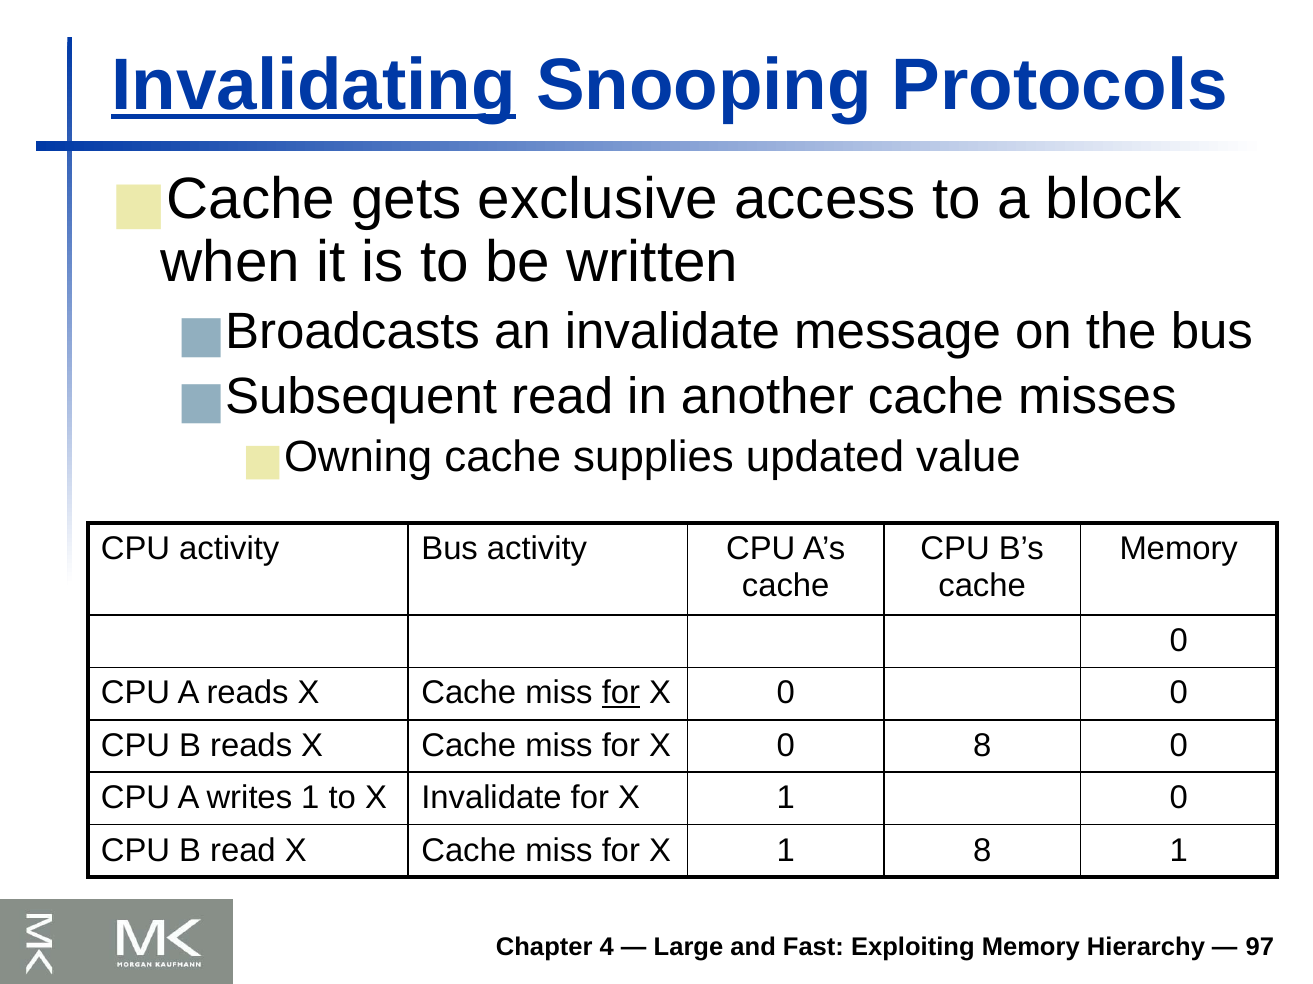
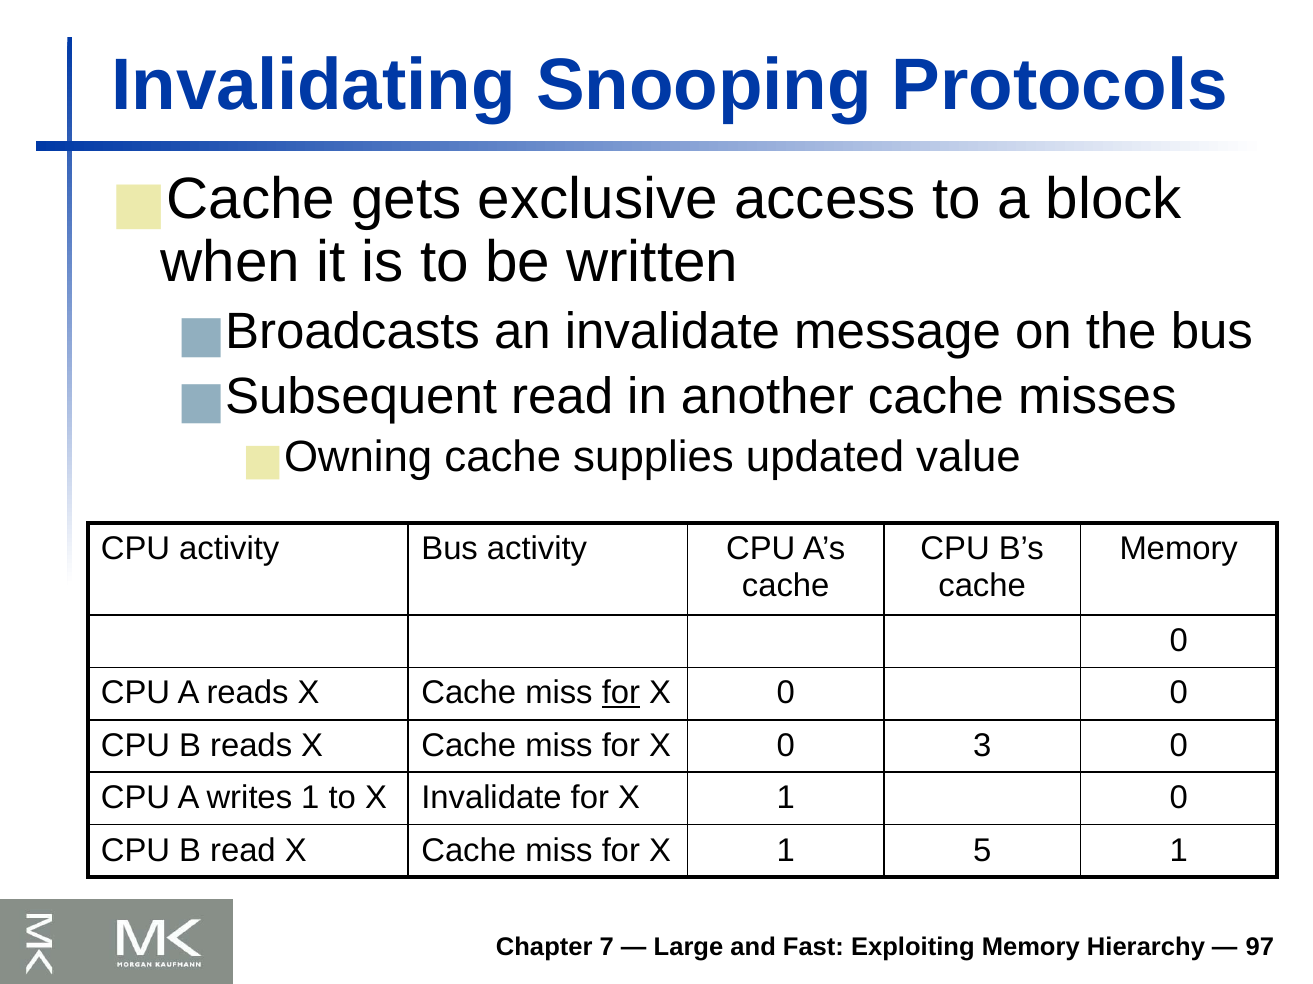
Invalidating underline: present -> none
0 8: 8 -> 3
1 8: 8 -> 5
4: 4 -> 7
